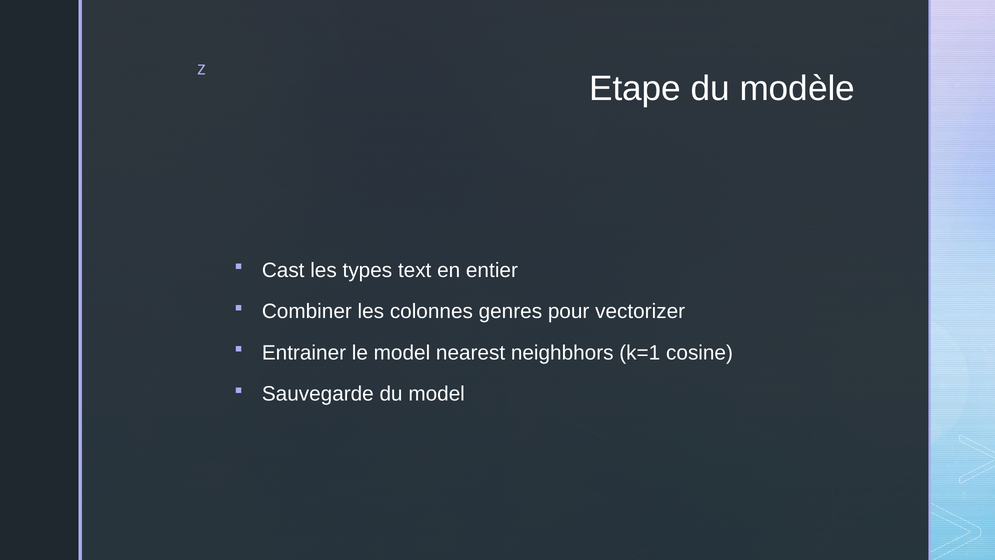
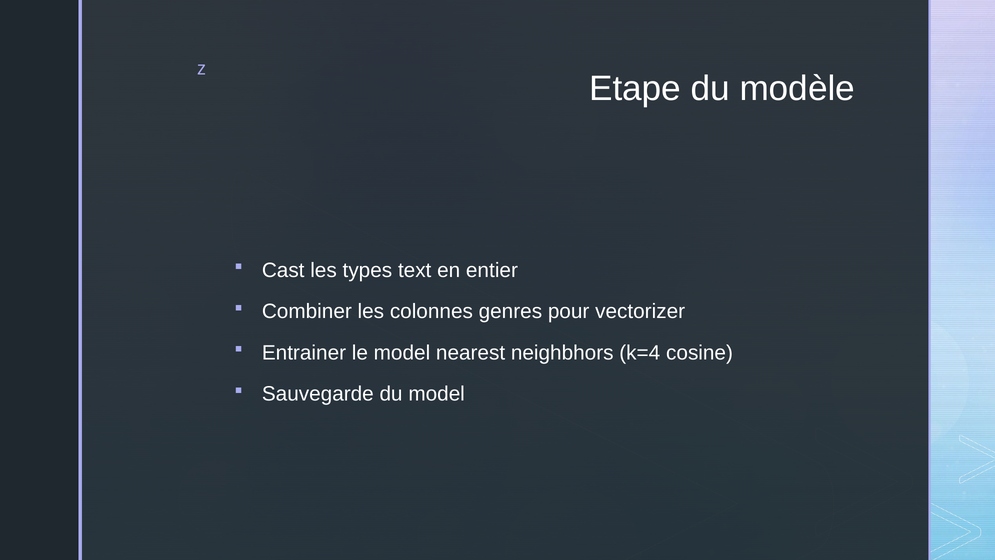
k=1: k=1 -> k=4
